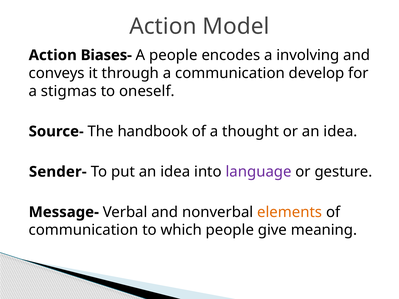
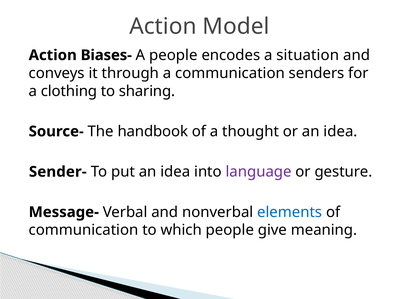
involving: involving -> situation
develop: develop -> senders
stigmas: stigmas -> clothing
oneself: oneself -> sharing
elements colour: orange -> blue
